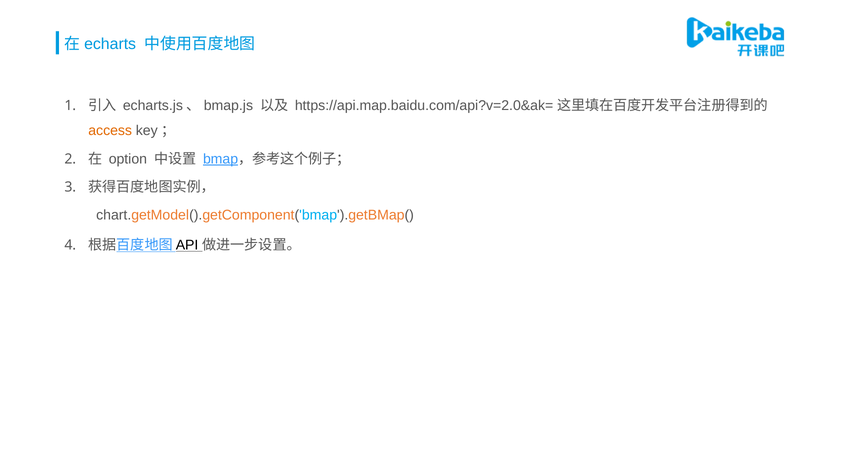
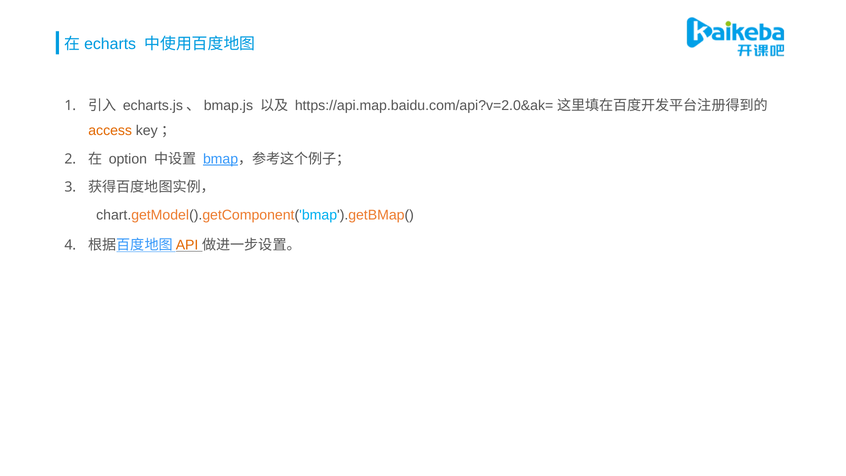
API colour: black -> orange
